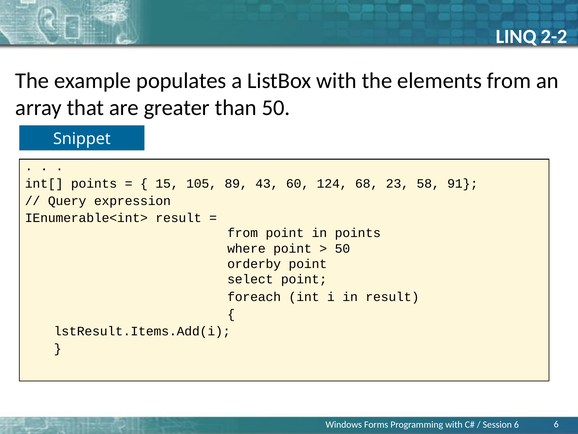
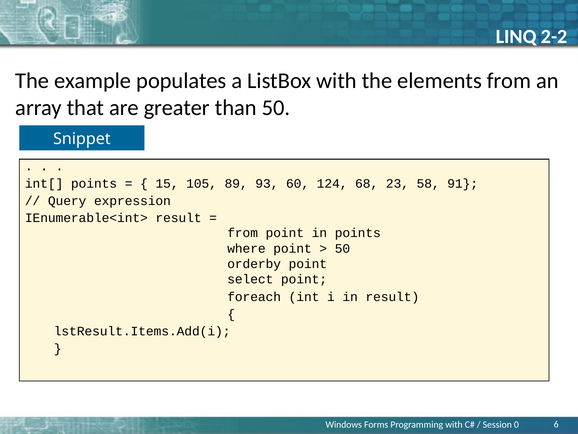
43: 43 -> 93
Session 6: 6 -> 0
